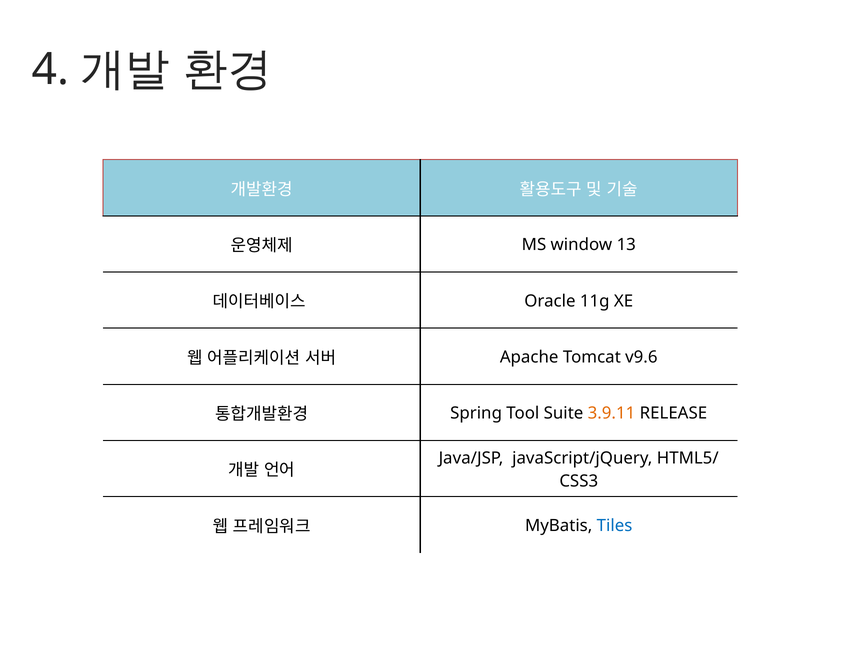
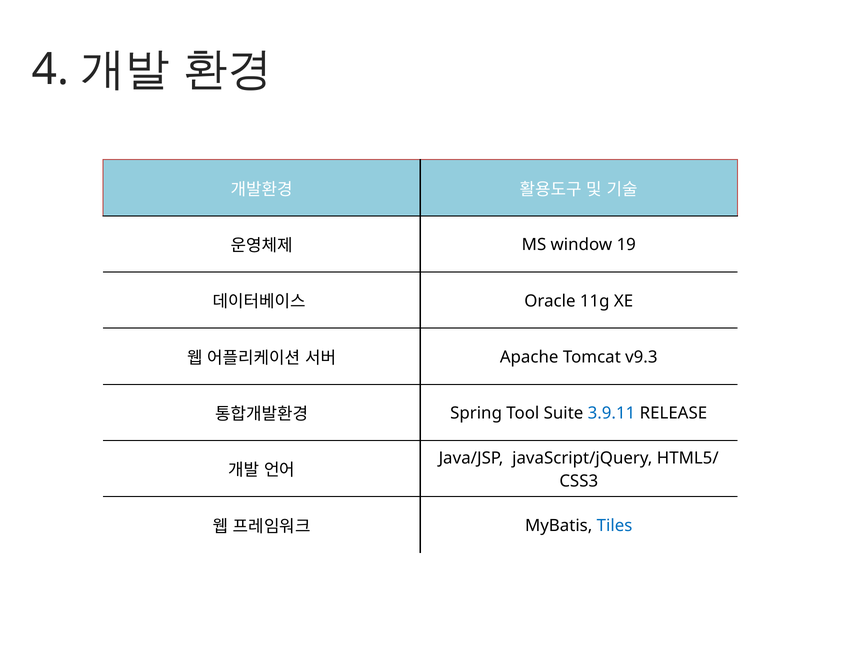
13: 13 -> 19
v9.6: v9.6 -> v9.3
3.9.11 colour: orange -> blue
